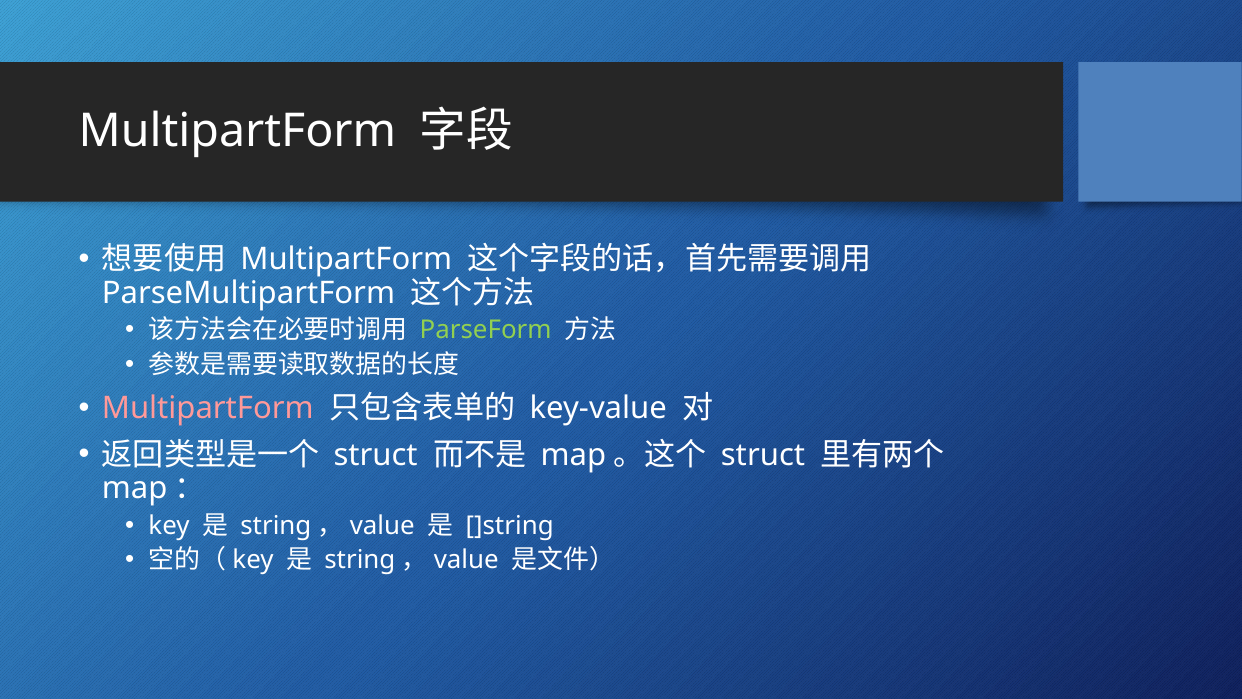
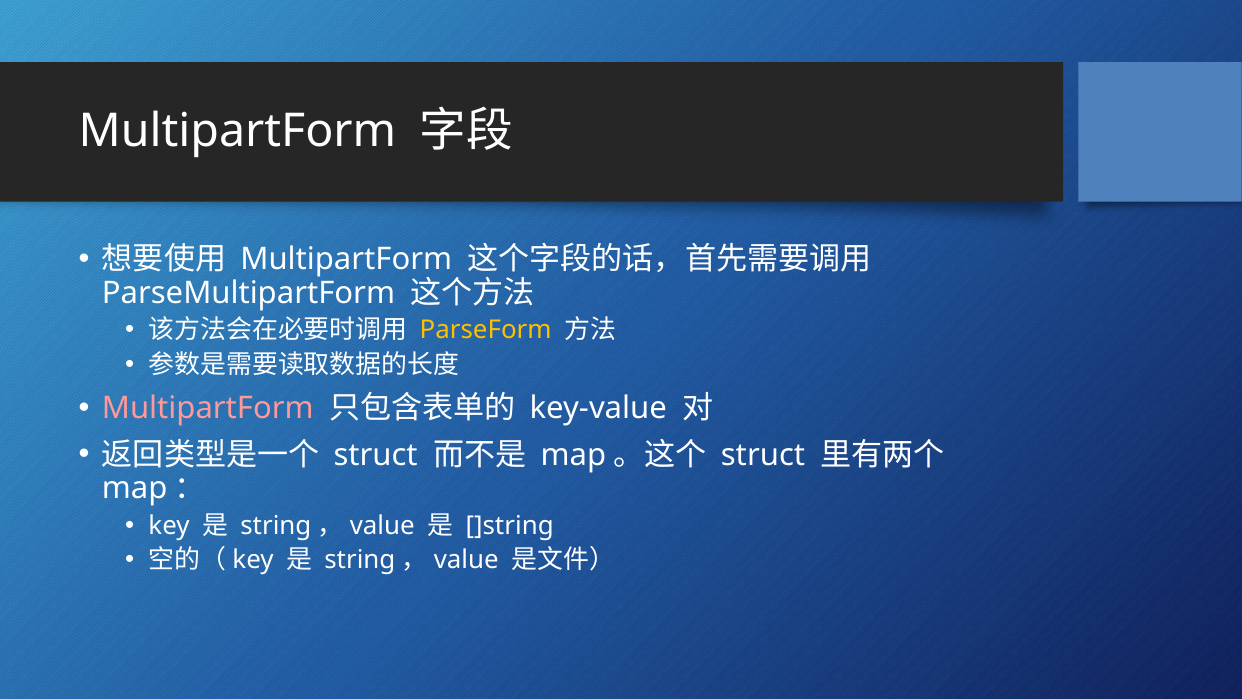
ParseForm colour: light green -> yellow
